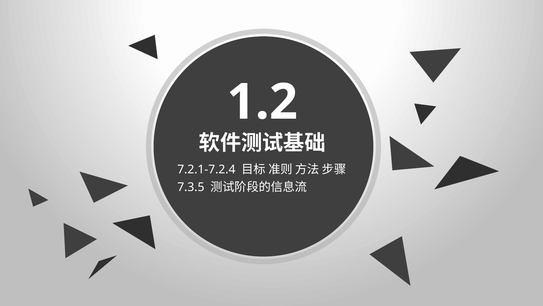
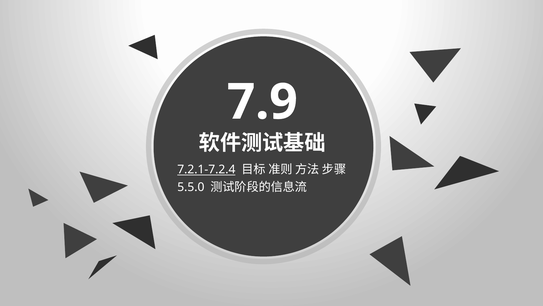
1.2: 1.2 -> 7.9
7.2.1-7.2.4 underline: none -> present
7.3.5: 7.3.5 -> 5.5.0
